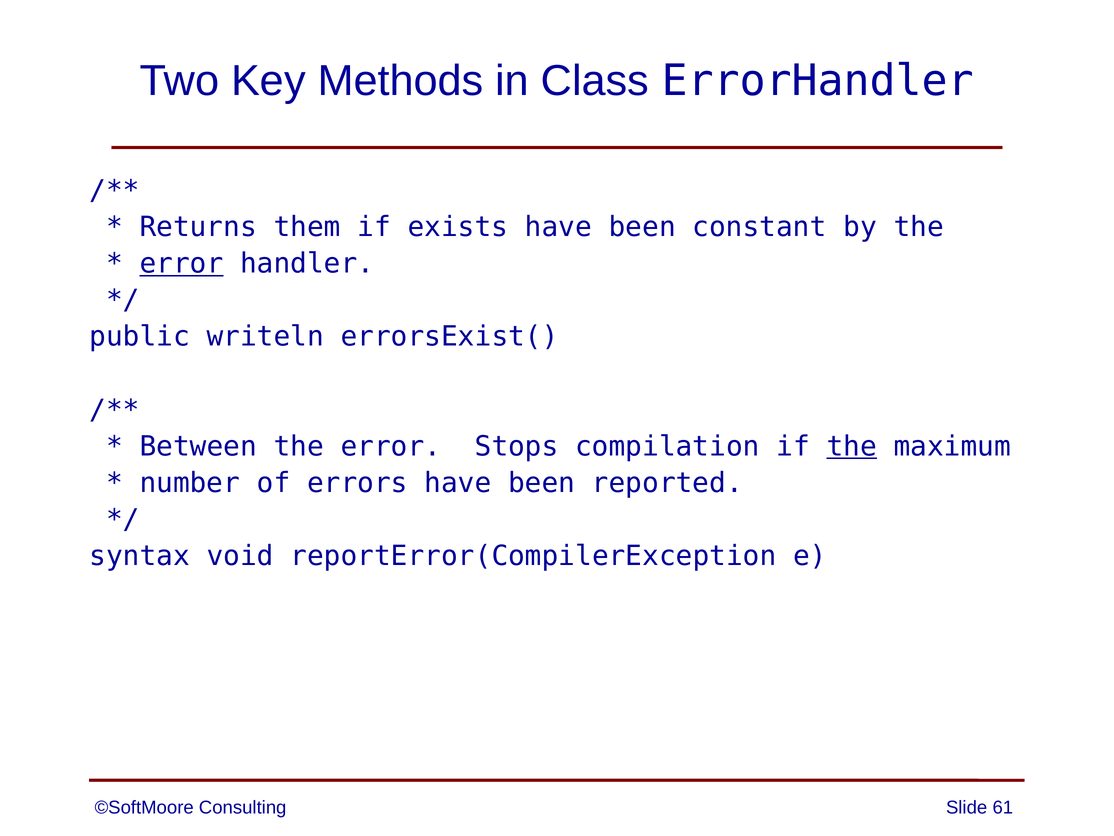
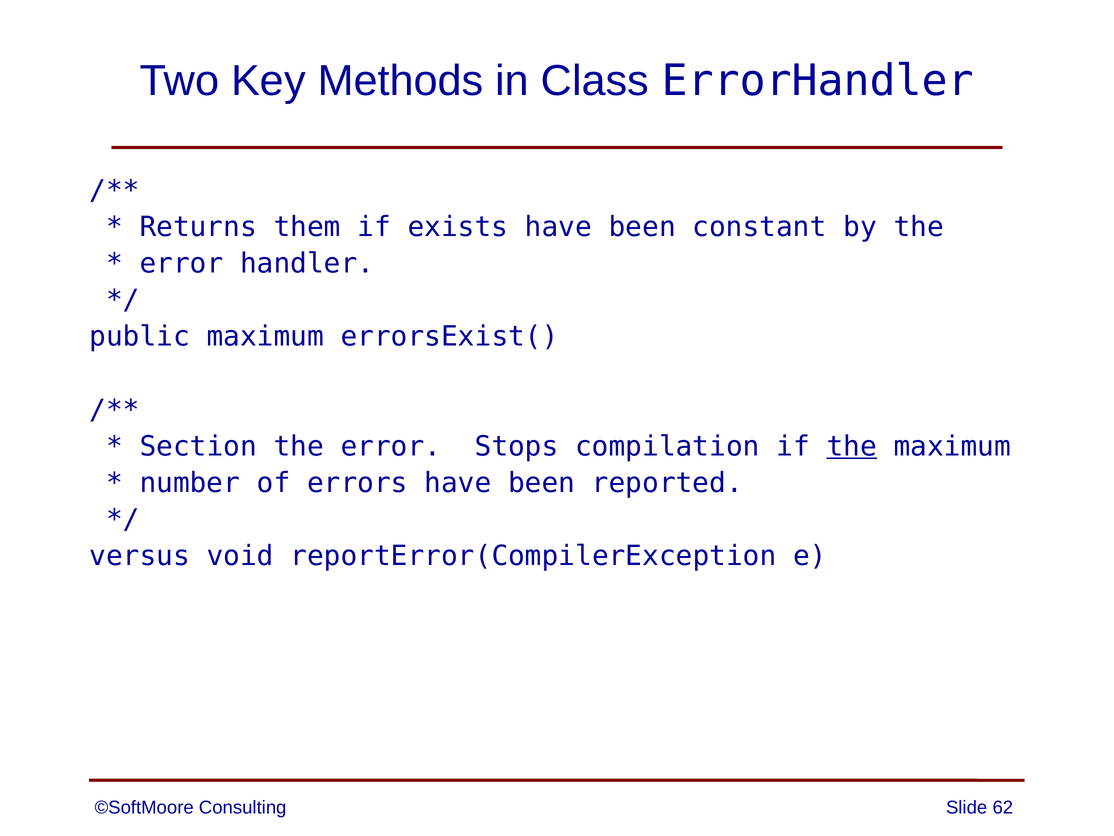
error at (181, 263) underline: present -> none
public writeln: writeln -> maximum
Between: Between -> Section
syntax: syntax -> versus
61: 61 -> 62
